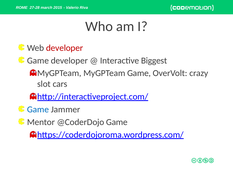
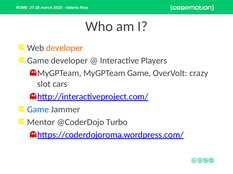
developer at (65, 48) colour: red -> orange
Biggest: Biggest -> Players
@CoderDojo Game: Game -> Turbo
